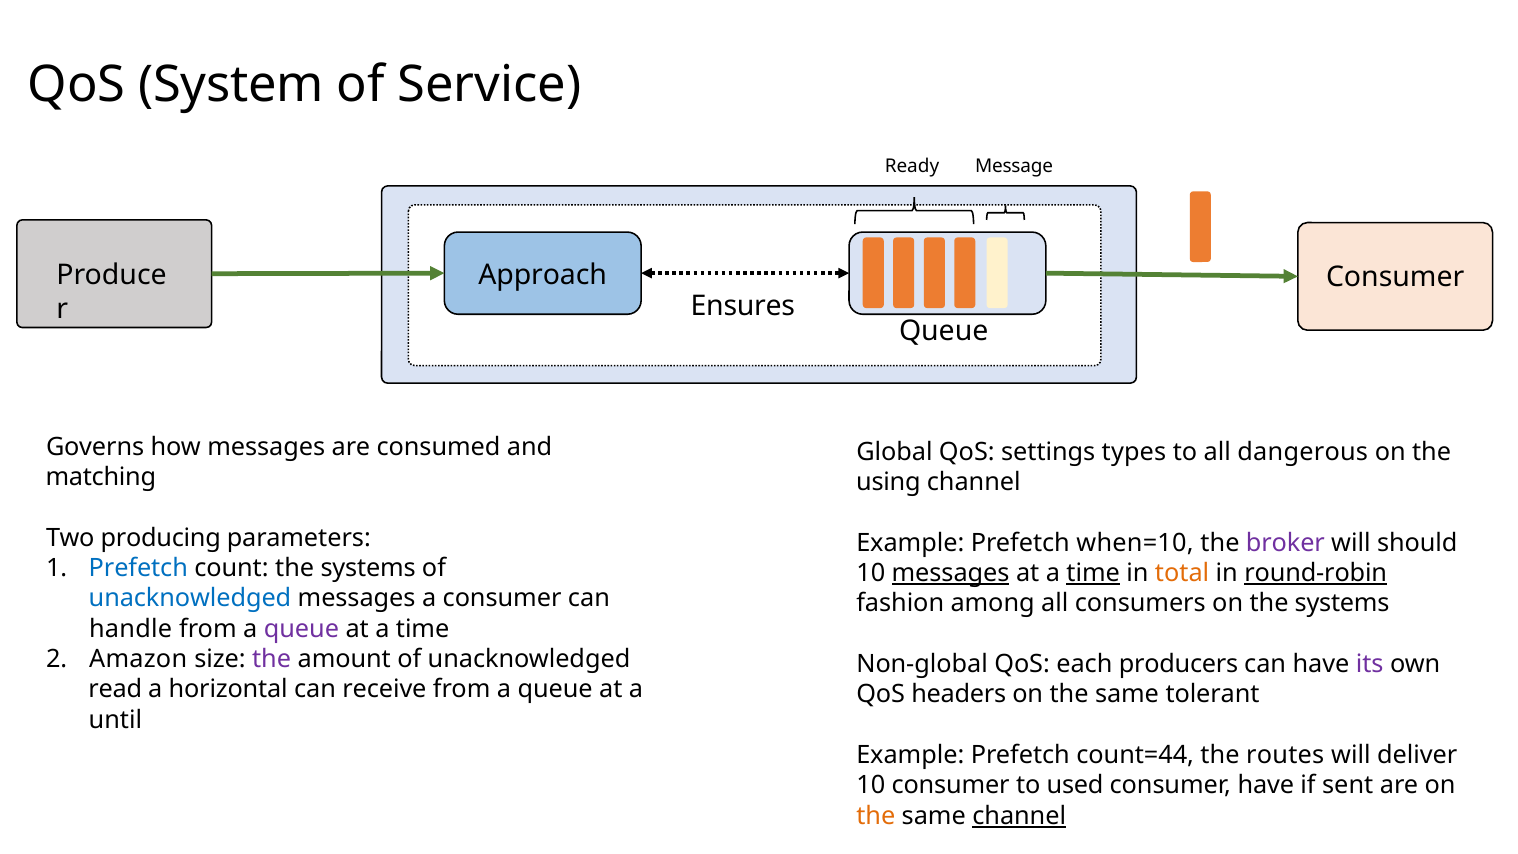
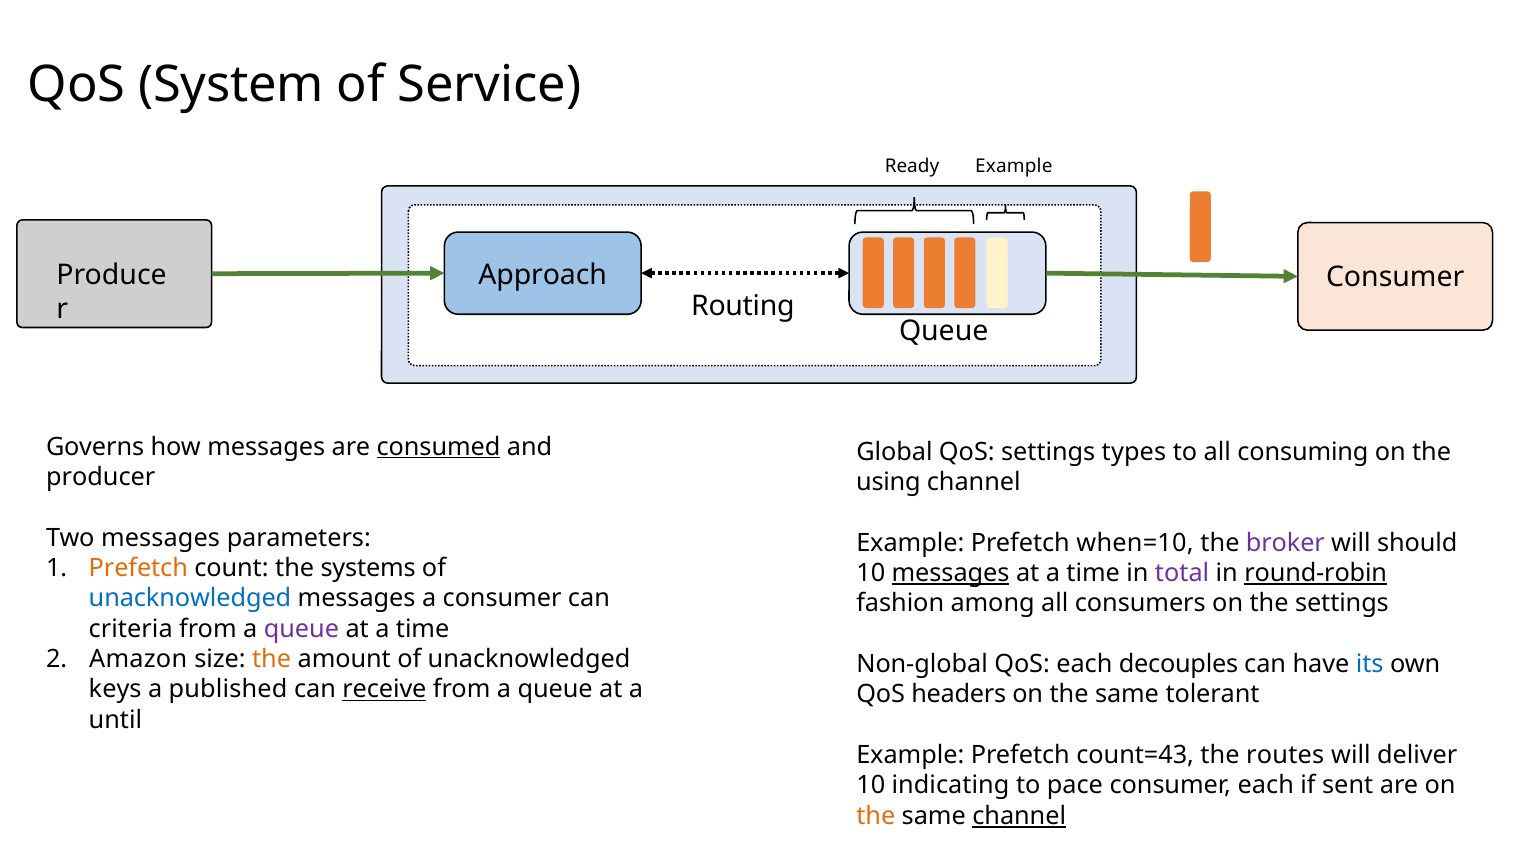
Ready Message: Message -> Example
Ensures: Ensures -> Routing
consumed underline: none -> present
dangerous: dangerous -> consuming
matching: matching -> producer
Two producing: producing -> messages
Prefetch at (138, 568) colour: blue -> orange
time at (1093, 573) underline: present -> none
total colour: orange -> purple
on the systems: systems -> settings
handle: handle -> criteria
the at (272, 659) colour: purple -> orange
producers: producers -> decouples
its colour: purple -> blue
read: read -> keys
horizontal: horizontal -> published
receive underline: none -> present
count=44: count=44 -> count=43
10 consumer: consumer -> indicating
used: used -> pace
consumer have: have -> each
